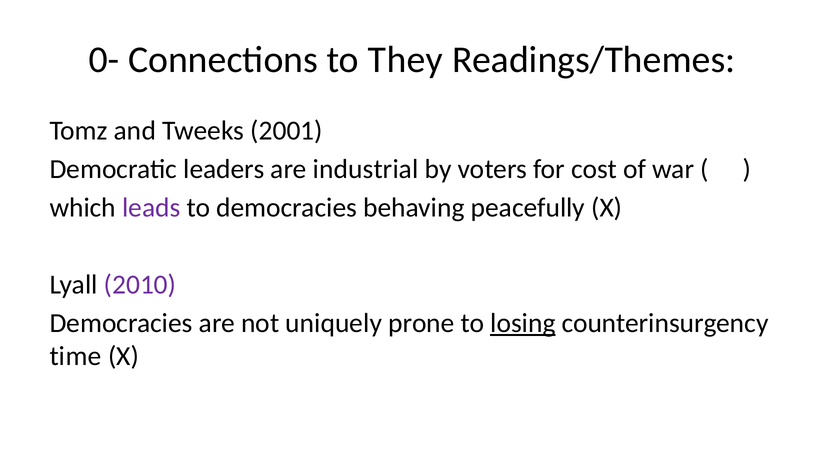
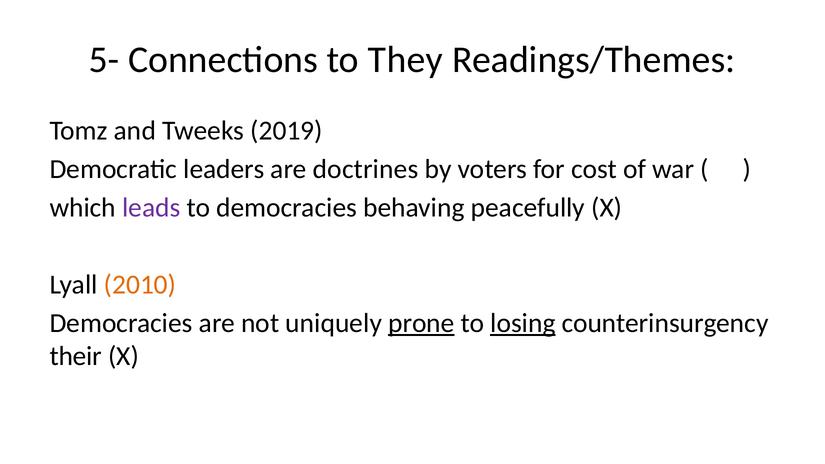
0-: 0- -> 5-
2001: 2001 -> 2019
industrial: industrial -> doctrines
2010 colour: purple -> orange
prone underline: none -> present
time: time -> their
